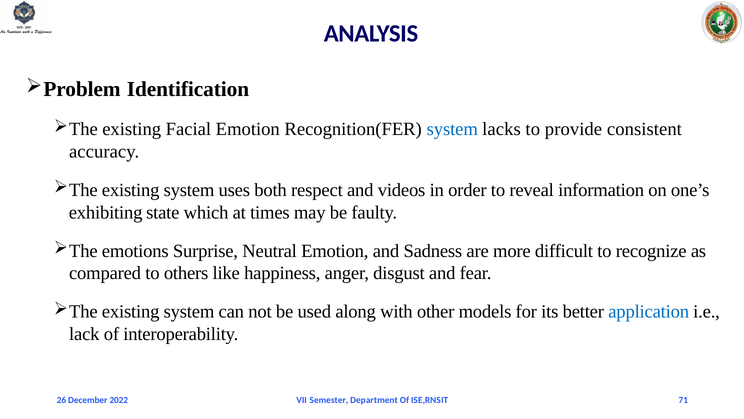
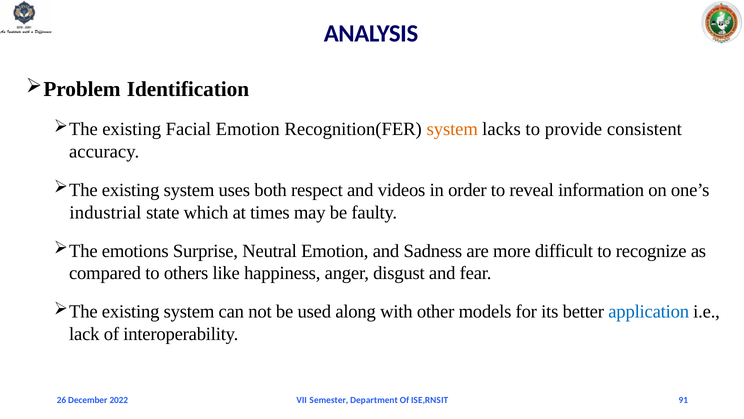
system at (452, 129) colour: blue -> orange
exhibiting: exhibiting -> industrial
71: 71 -> 91
